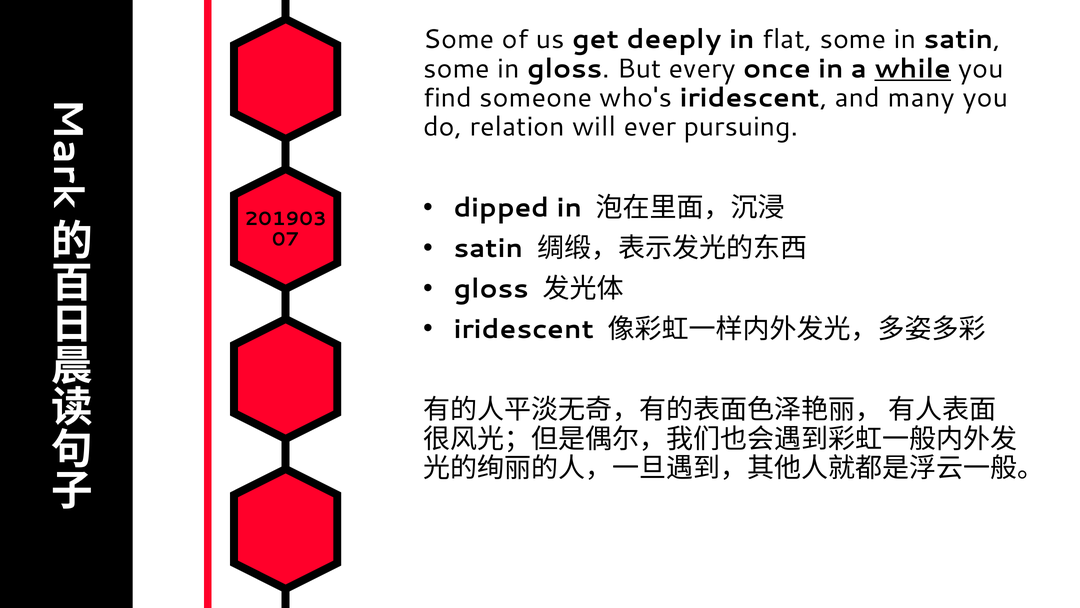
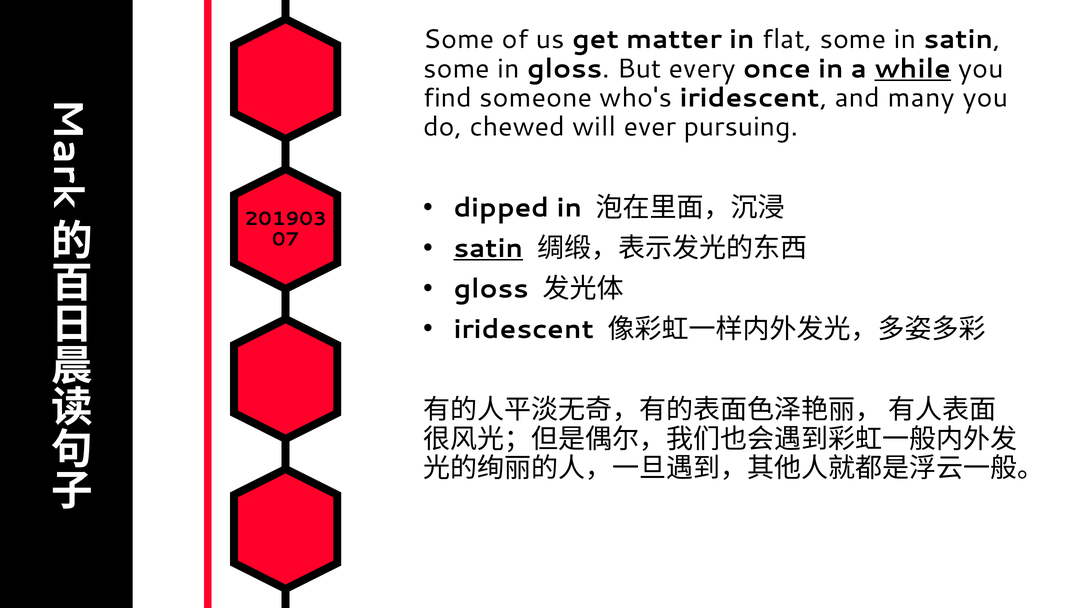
deeply: deeply -> matter
relation: relation -> chewed
satin at (488, 248) underline: none -> present
